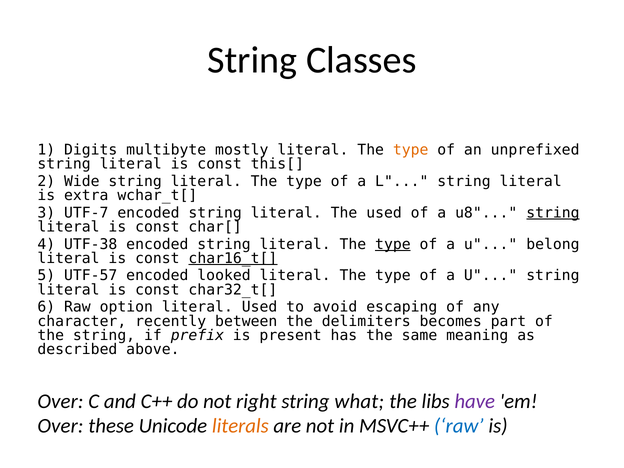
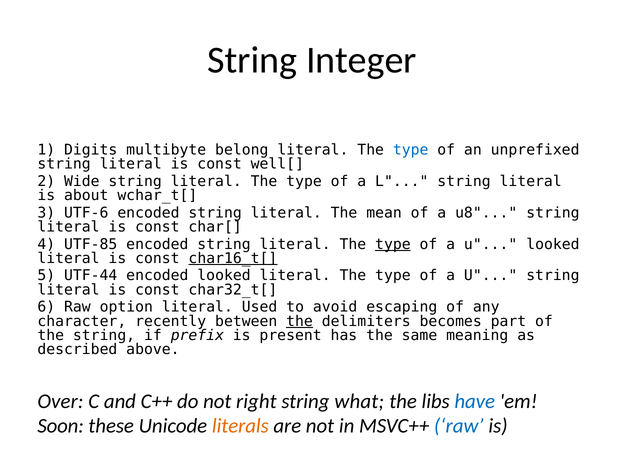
Classes: Classes -> Integer
mostly: mostly -> belong
type at (411, 150) colour: orange -> blue
this[: this[ -> well[
extra: extra -> about
UTF-7: UTF-7 -> UTF-6
The used: used -> mean
string at (553, 213) underline: present -> none
UTF-38: UTF-38 -> UTF-85
u belong: belong -> looked
UTF-57: UTF-57 -> UTF-44
the at (300, 321) underline: none -> present
have colour: purple -> blue
Over at (60, 426): Over -> Soon
